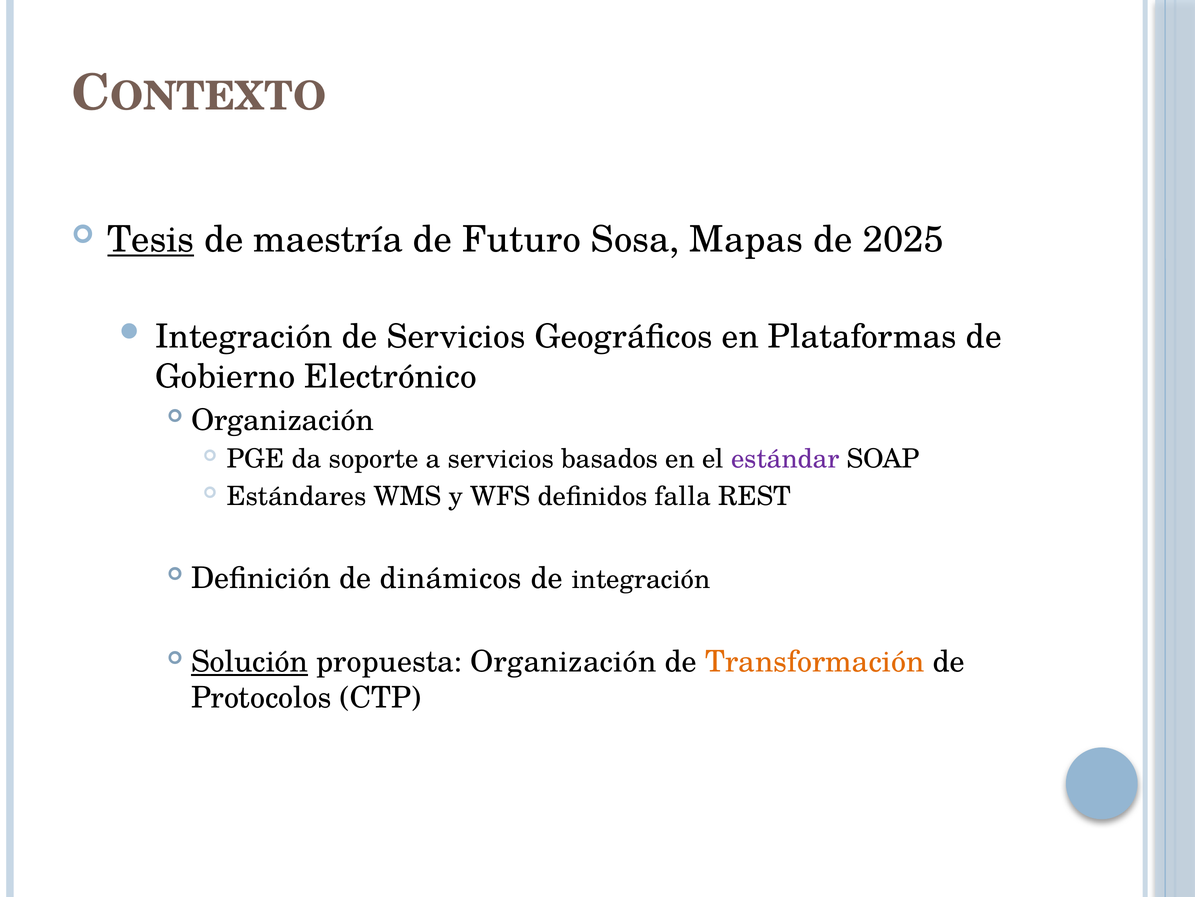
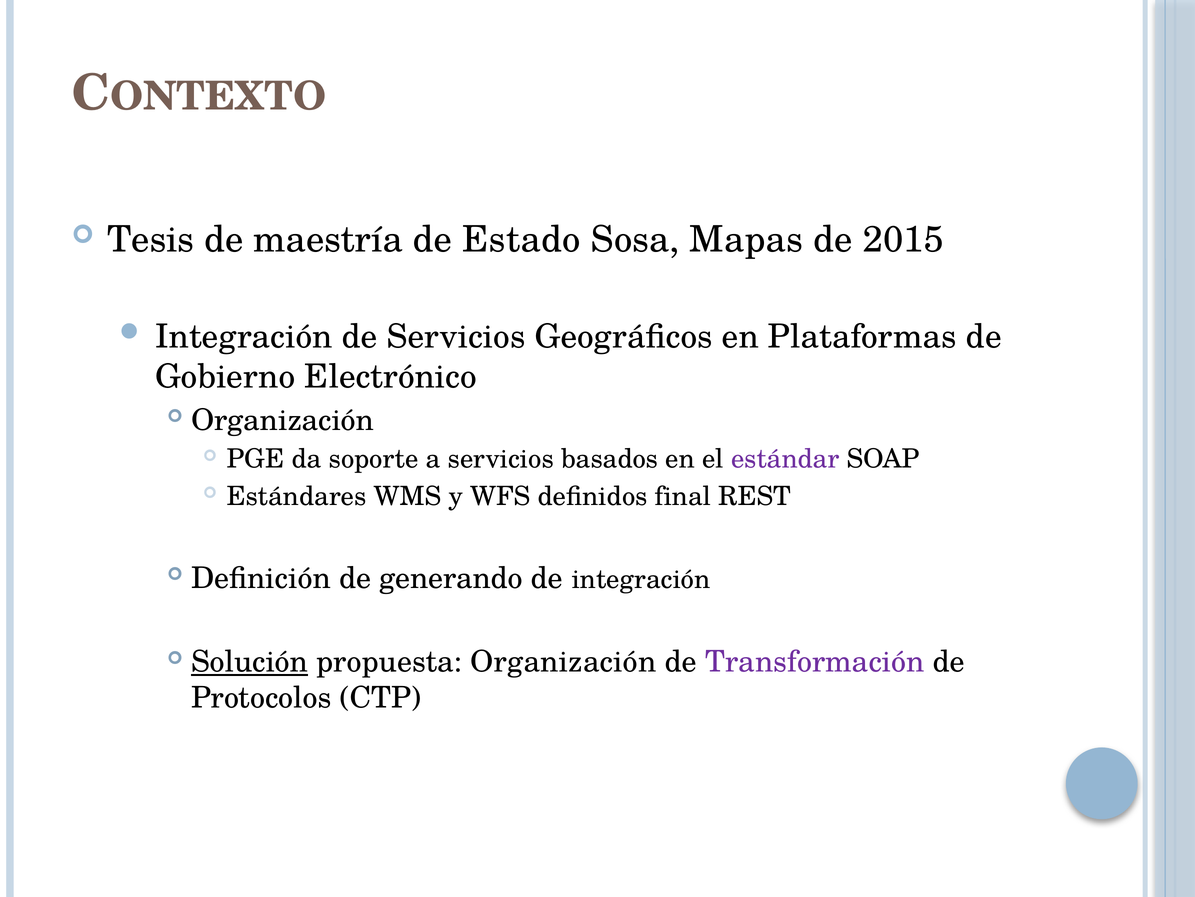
Tesis underline: present -> none
Futuro: Futuro -> Estado
2025: 2025 -> 2015
falla: falla -> final
dinámicos: dinámicos -> generando
Transformación colour: orange -> purple
